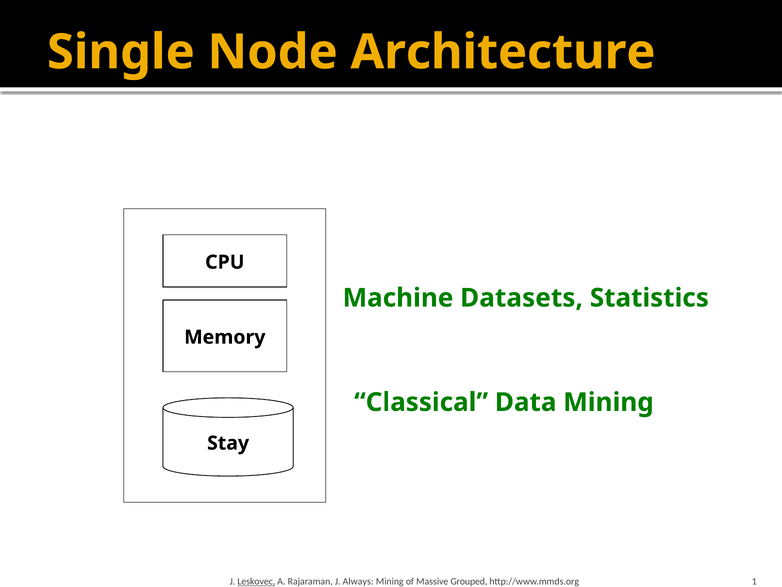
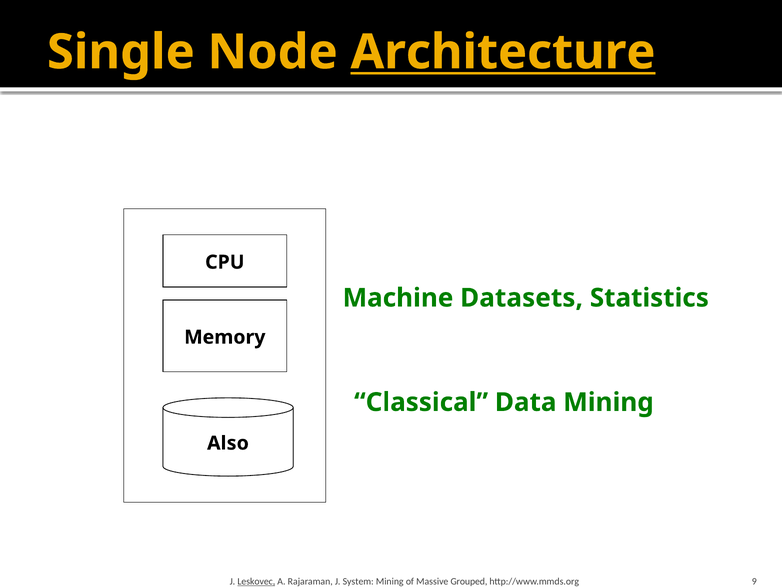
Architecture underline: none -> present
Stay: Stay -> Also
Always: Always -> System
1: 1 -> 9
